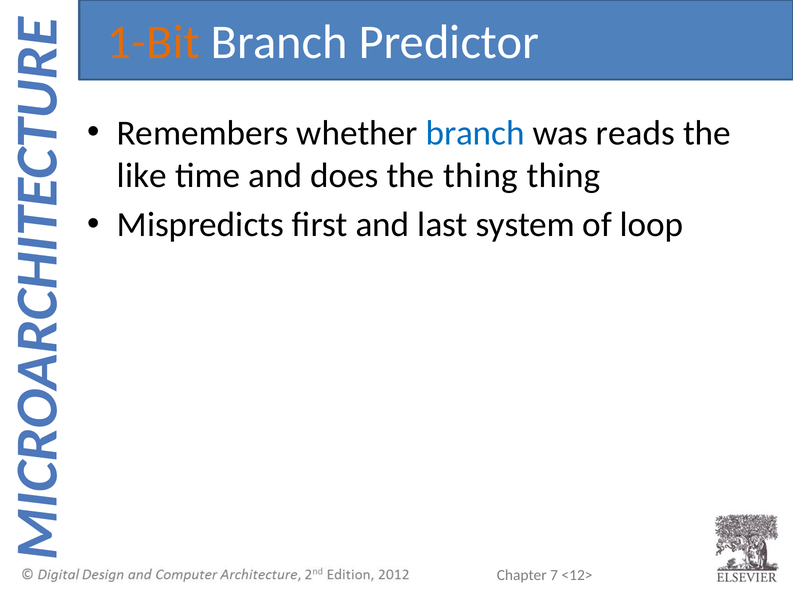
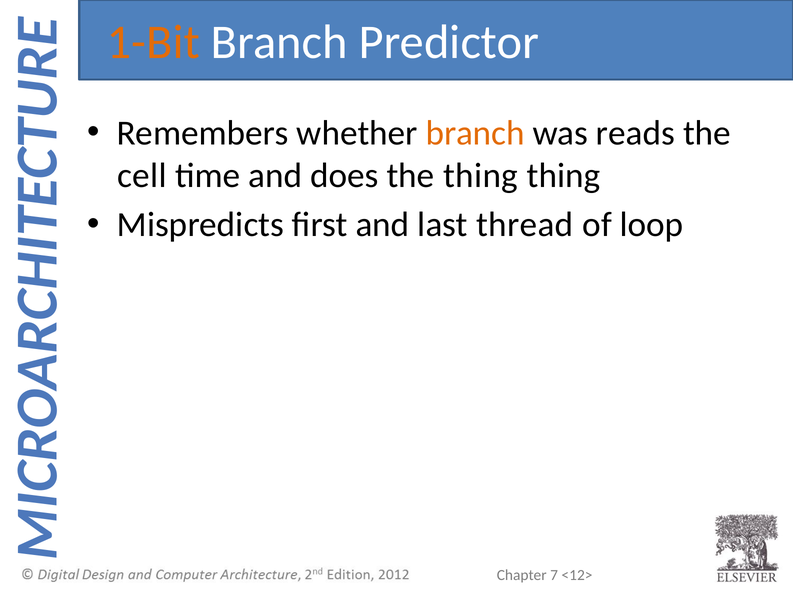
branch at (475, 133) colour: blue -> orange
like: like -> cell
system: system -> thread
